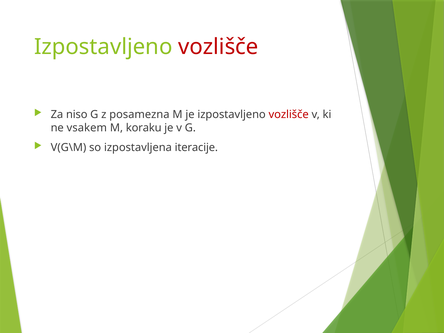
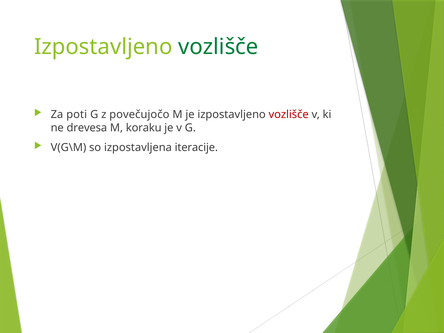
vozlišče at (218, 47) colour: red -> green
niso: niso -> poti
posamezna: posamezna -> povečujočo
vsakem: vsakem -> drevesa
